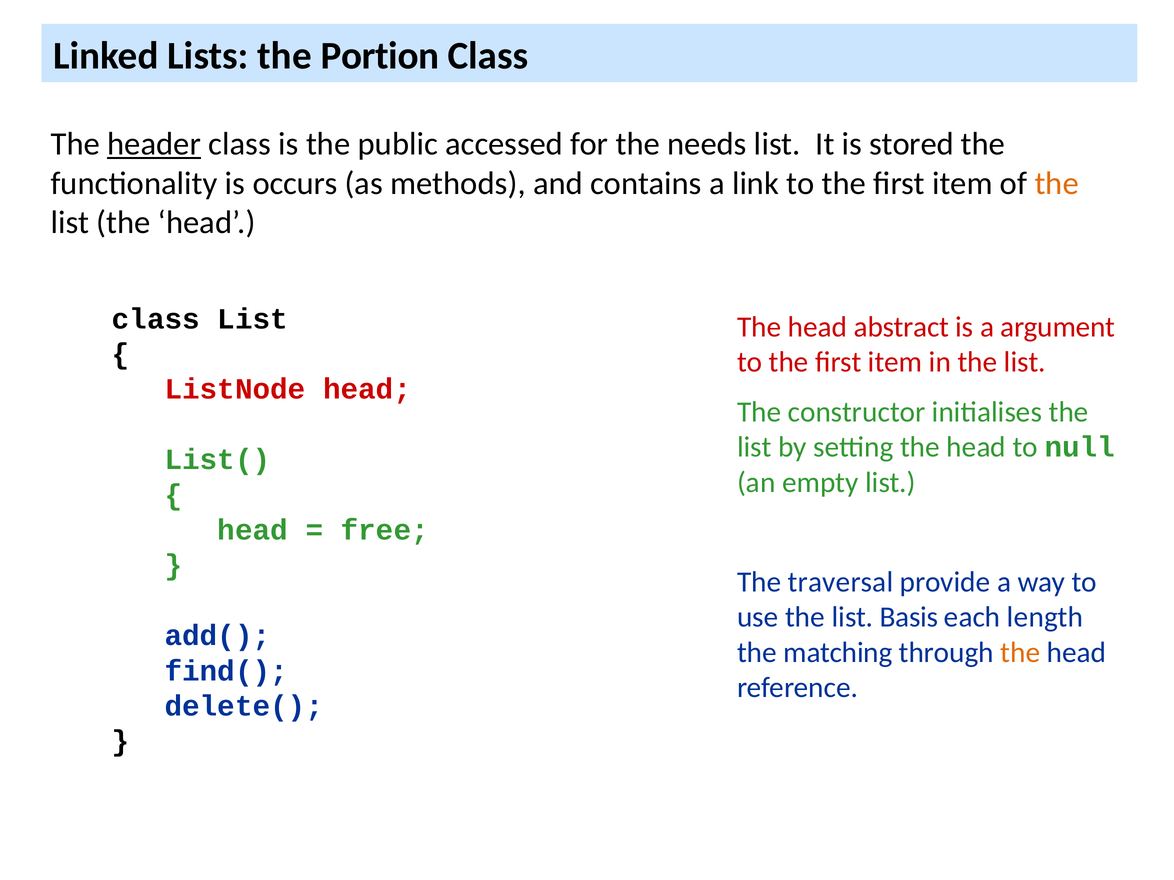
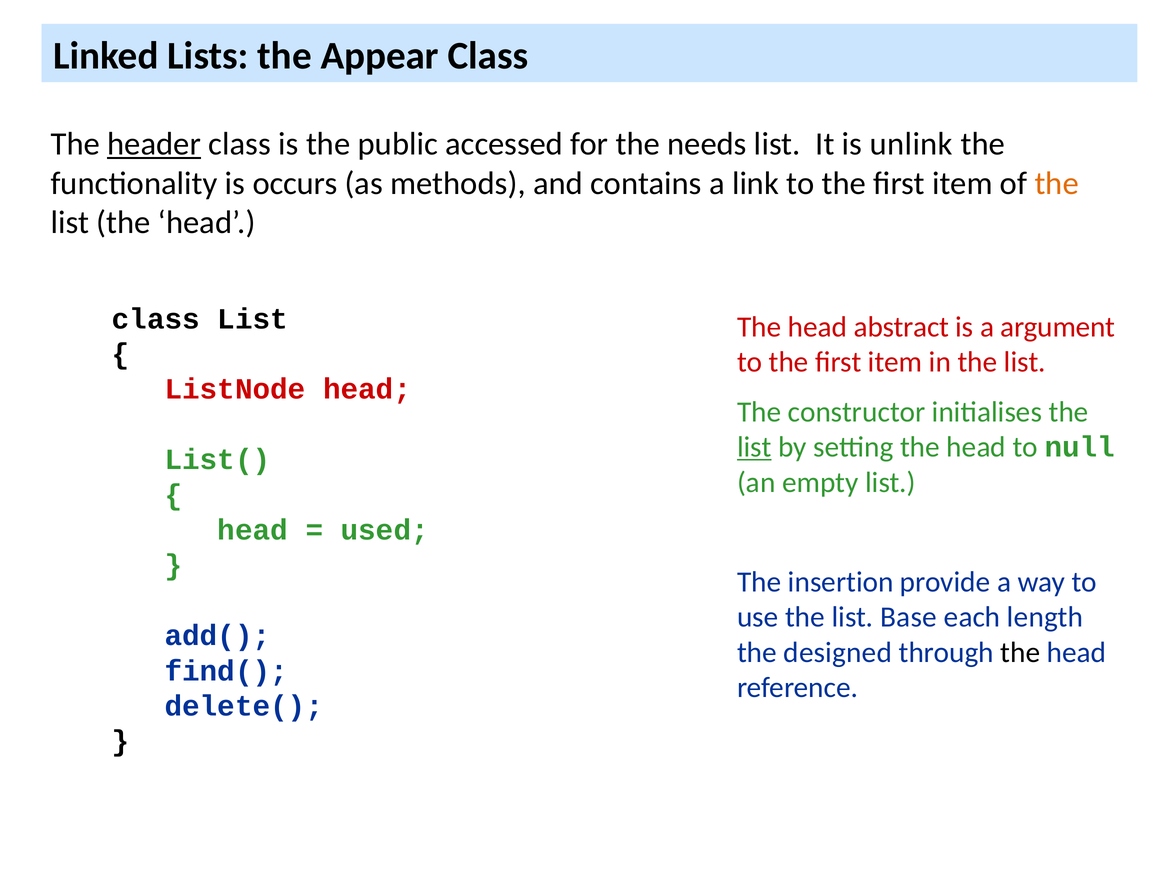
Portion: Portion -> Appear
stored: stored -> unlink
list at (754, 447) underline: none -> present
free: free -> used
traversal: traversal -> insertion
Basis: Basis -> Base
matching: matching -> designed
the at (1020, 653) colour: orange -> black
